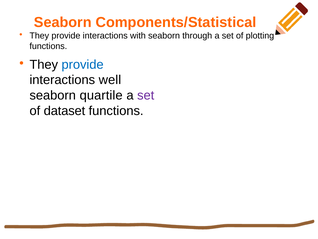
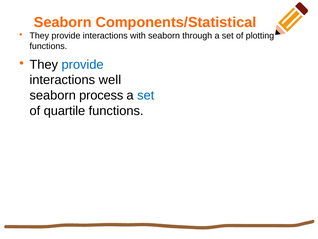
quartile: quartile -> process
set at (146, 95) colour: purple -> blue
dataset: dataset -> quartile
